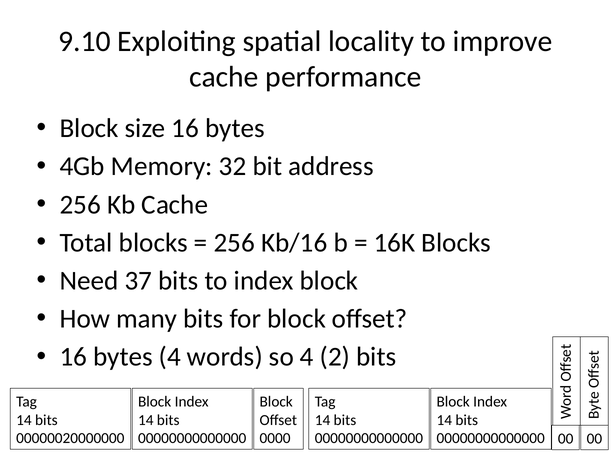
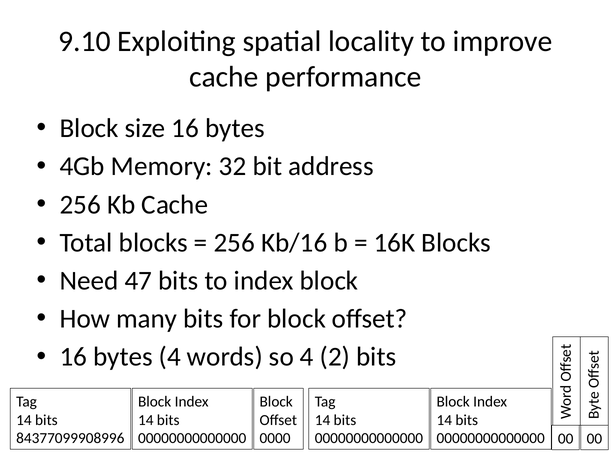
37: 37 -> 47
00000020000000: 00000020000000 -> 84377099908996
